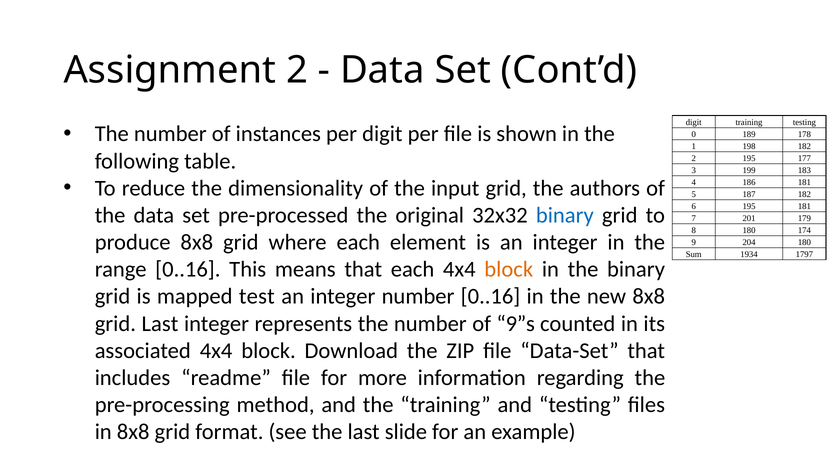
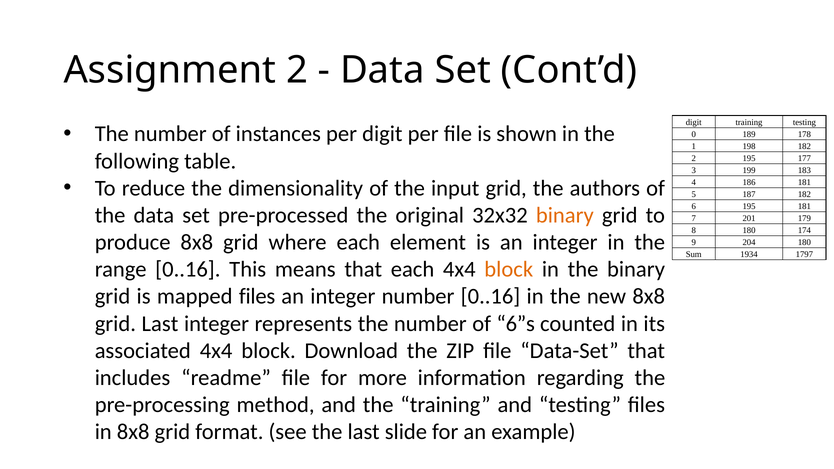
binary at (565, 215) colour: blue -> orange
mapped test: test -> files
9”s: 9”s -> 6”s
